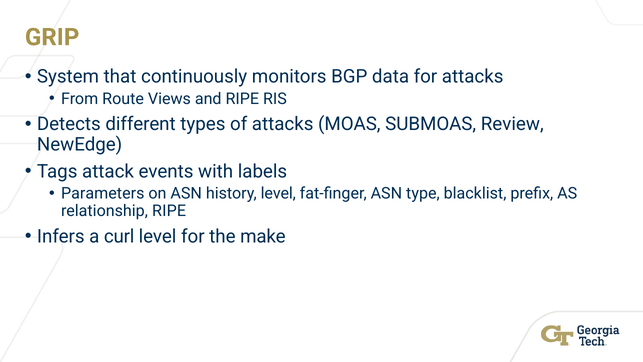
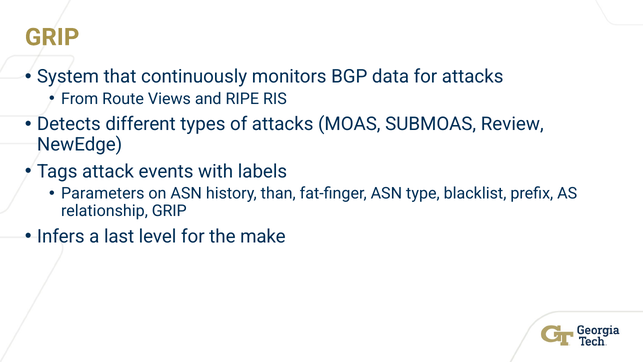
history level: level -> than
relationship RIPE: RIPE -> GRIP
curl: curl -> last
